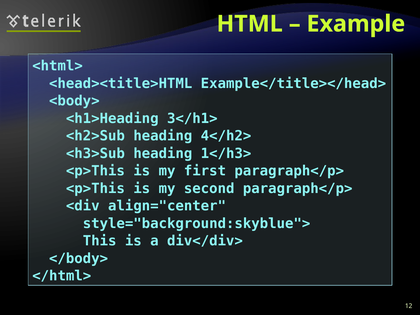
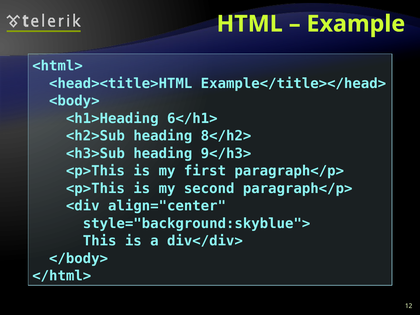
3</h1>: 3</h1> -> 6</h1>
4</h2>: 4</h2> -> 8</h2>
1</h3>: 1</h3> -> 9</h3>
